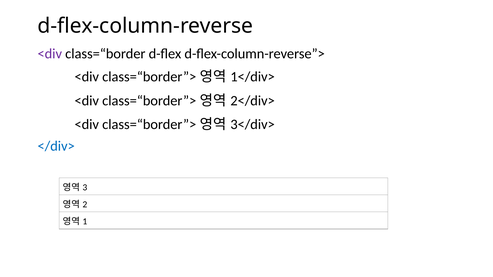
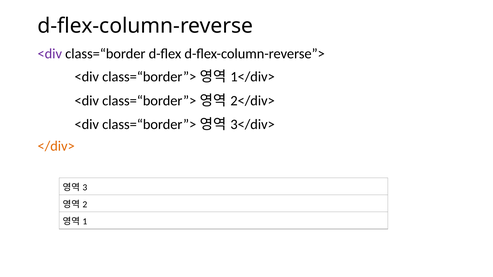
</div> colour: blue -> orange
